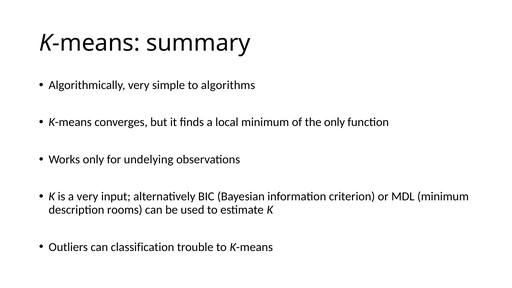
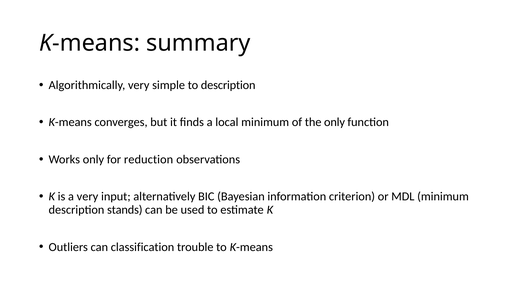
to algorithms: algorithms -> description
undelying: undelying -> reduction
rooms: rooms -> stands
